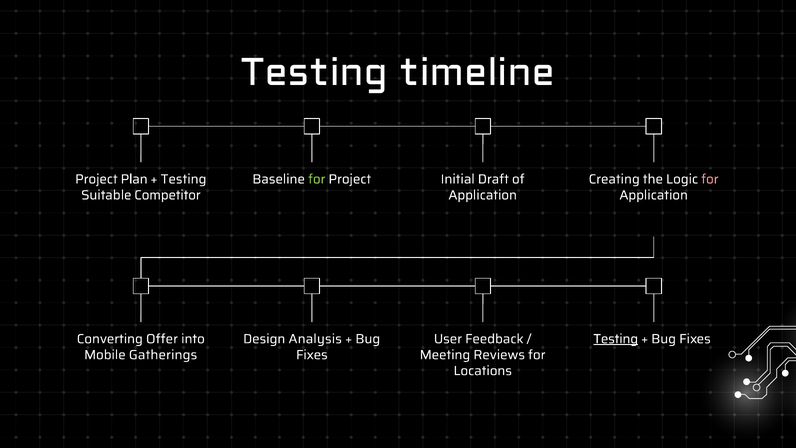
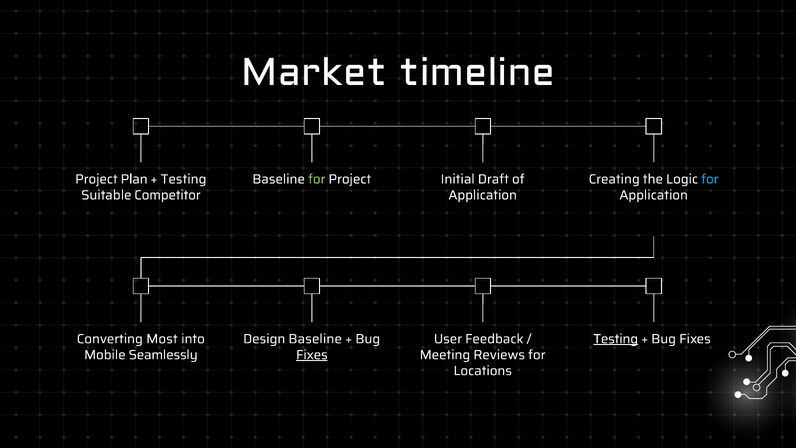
Testing at (314, 73): Testing -> Market
for at (710, 179) colour: pink -> light blue
Offer: Offer -> Most
Design Analysis: Analysis -> Baseline
Gatherings: Gatherings -> Seamlessly
Fixes at (312, 355) underline: none -> present
